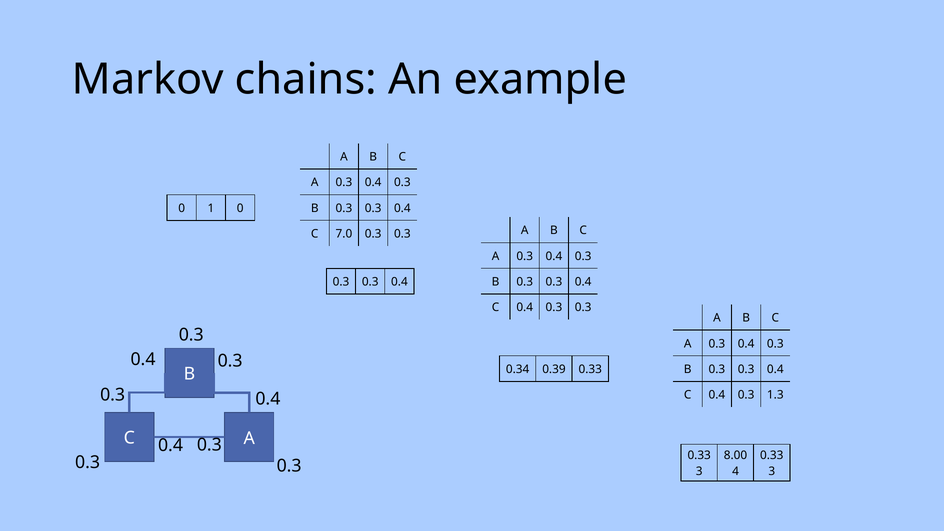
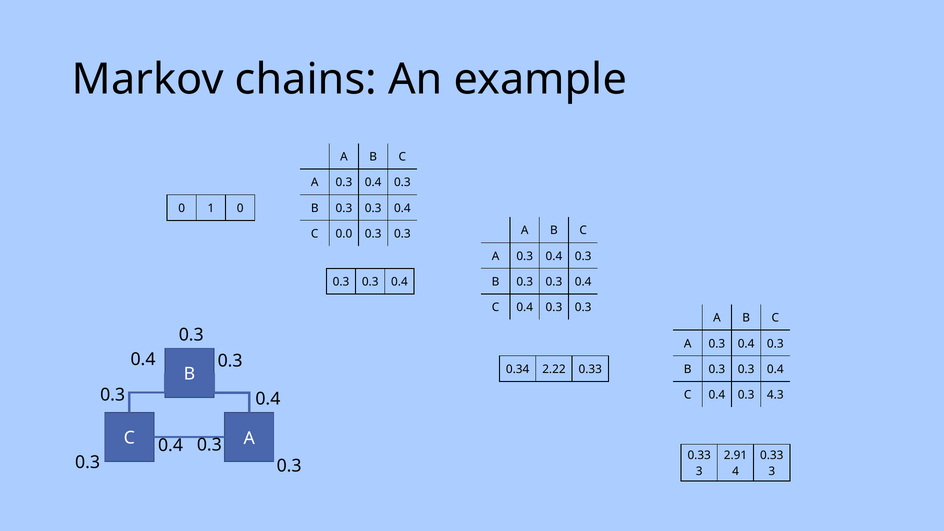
7.0: 7.0 -> 0.0
0.39: 0.39 -> 2.22
1.3: 1.3 -> 4.3
8.00: 8.00 -> 2.91
